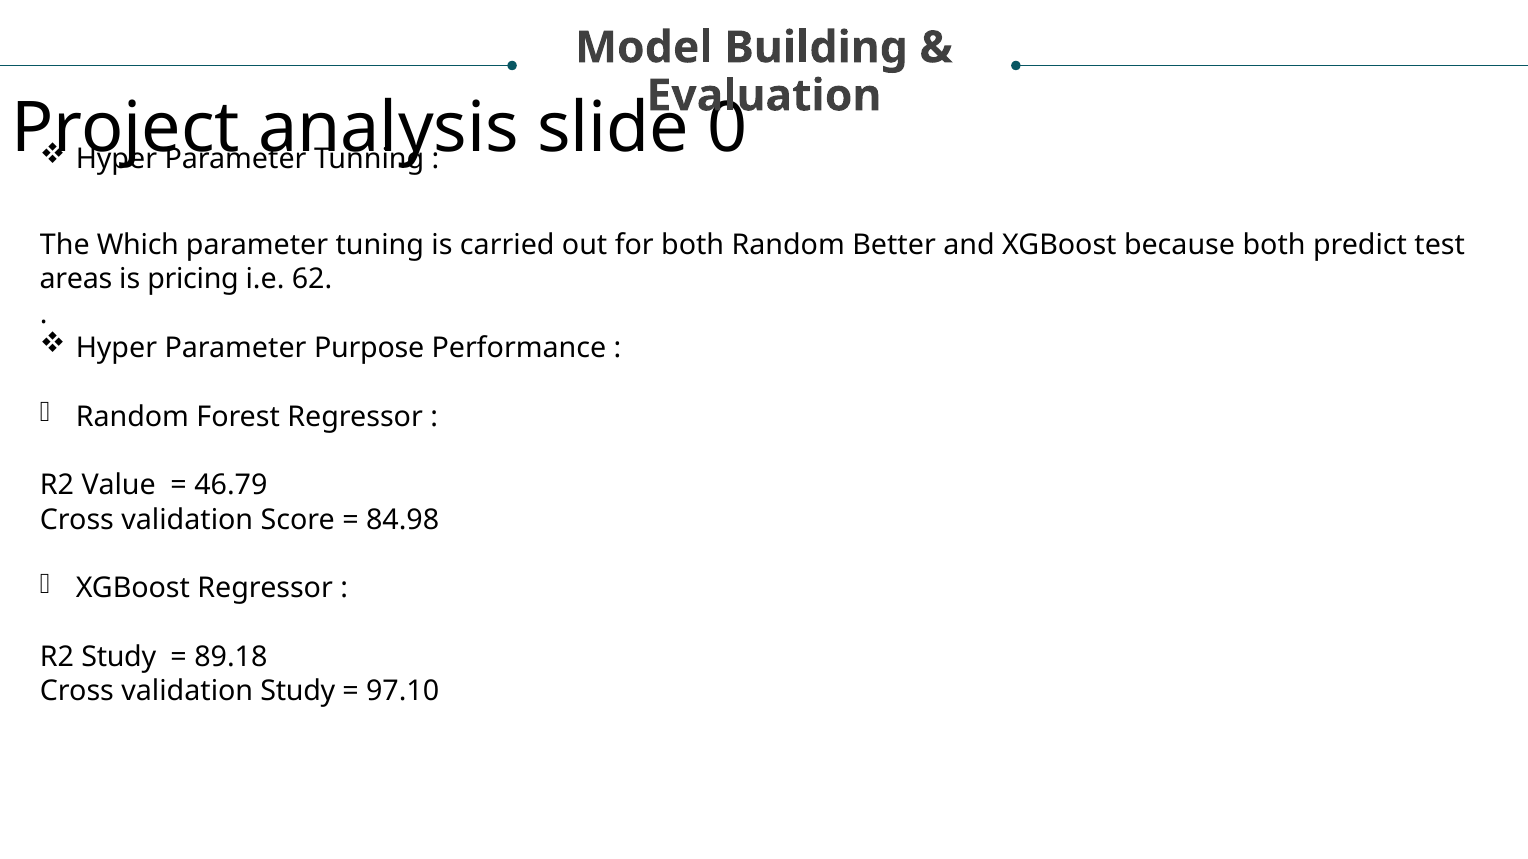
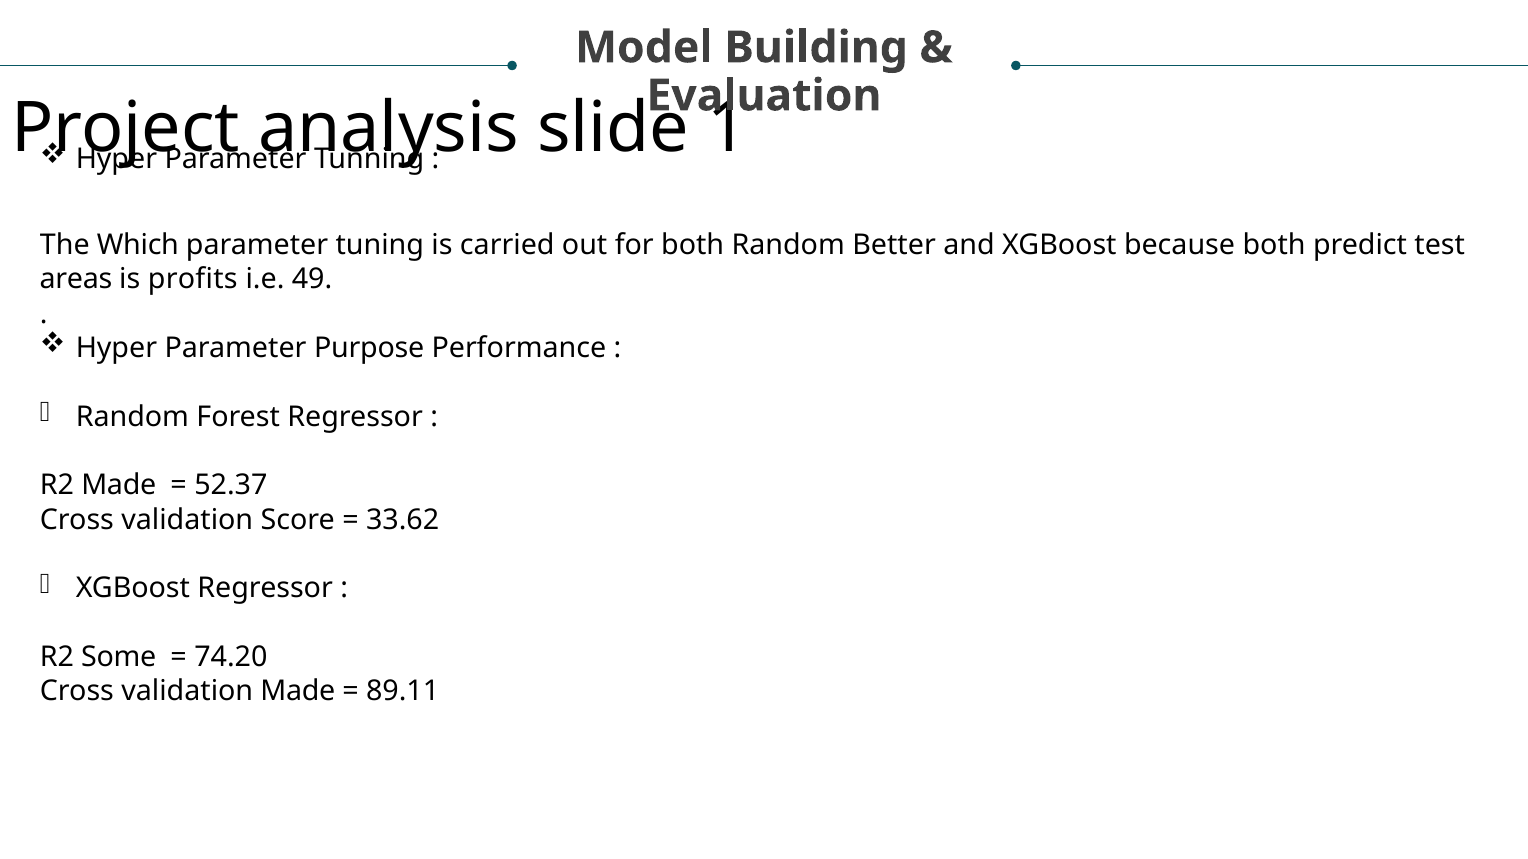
0: 0 -> 1
pricing: pricing -> profits
62: 62 -> 49
R2 Value: Value -> Made
46.79: 46.79 -> 52.37
84.98: 84.98 -> 33.62
R2 Study: Study -> Some
89.18: 89.18 -> 74.20
validation Study: Study -> Made
97.10: 97.10 -> 89.11
